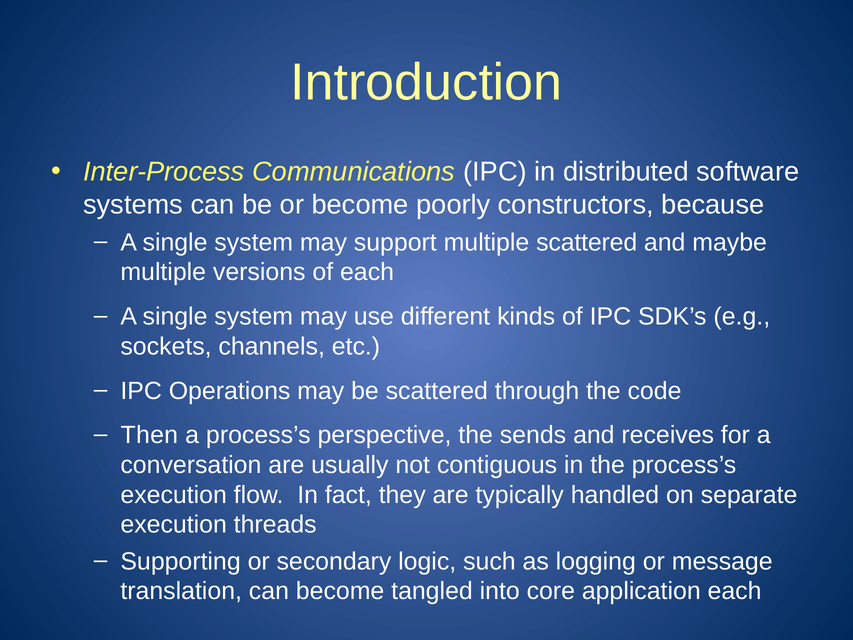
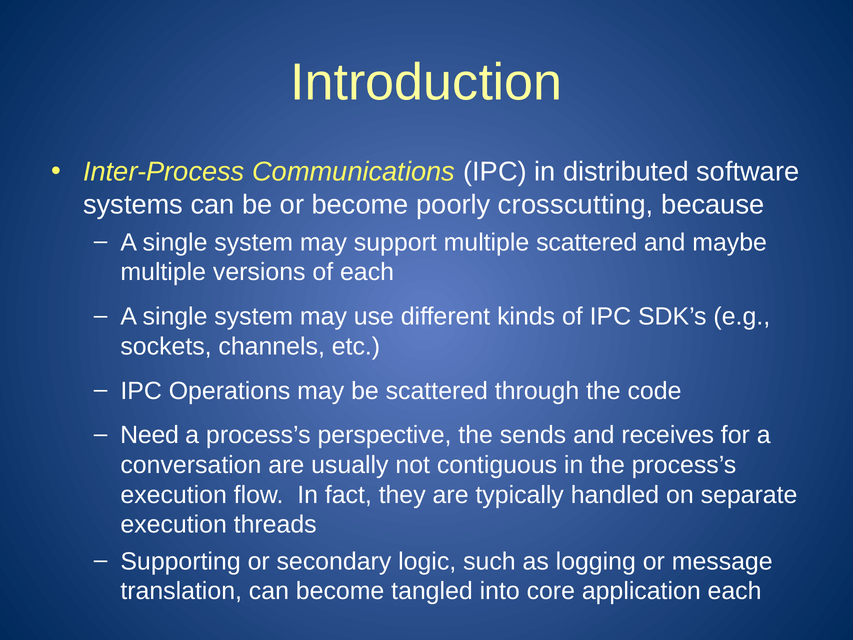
constructors: constructors -> crosscutting
Then: Then -> Need
